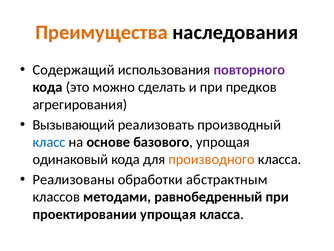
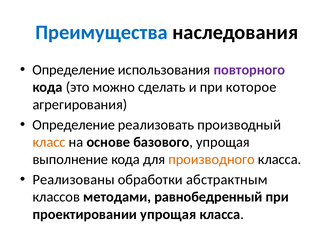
Преимущества colour: orange -> blue
Содержащий at (74, 70): Содержащий -> Определение
предков: предков -> которое
Вызывающий at (74, 125): Вызывающий -> Определение
класс colour: blue -> orange
одинаковый: одинаковый -> выполнение
